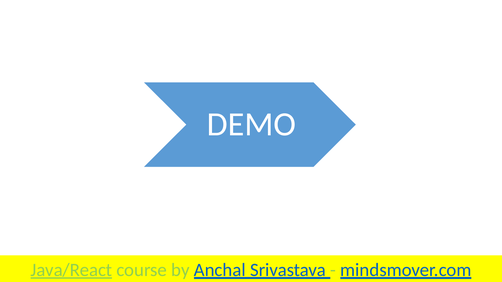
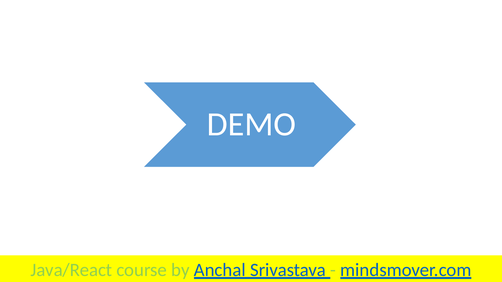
Java/React underline: present -> none
